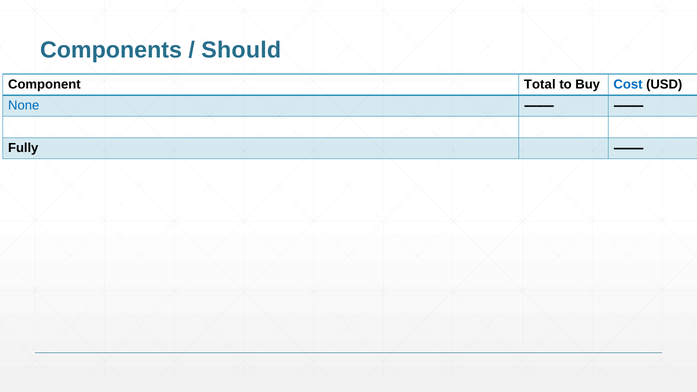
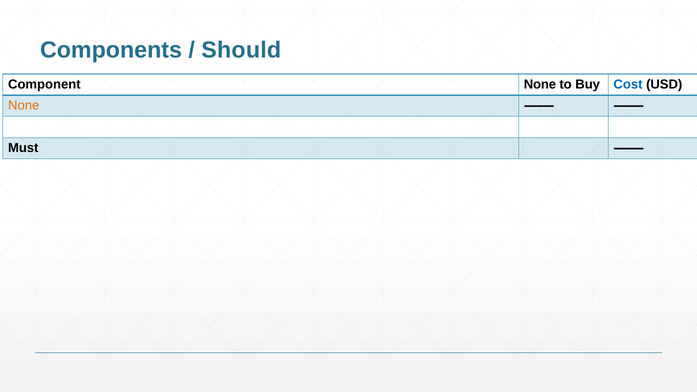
Component Total: Total -> None
None at (24, 105) colour: blue -> orange
Fully: Fully -> Must
